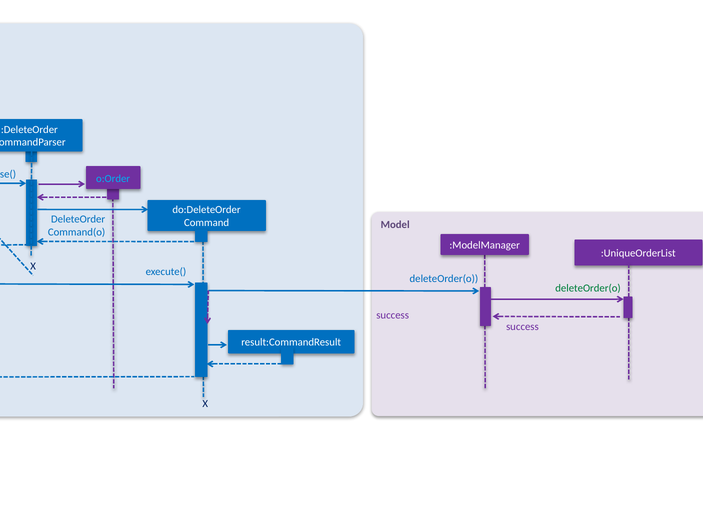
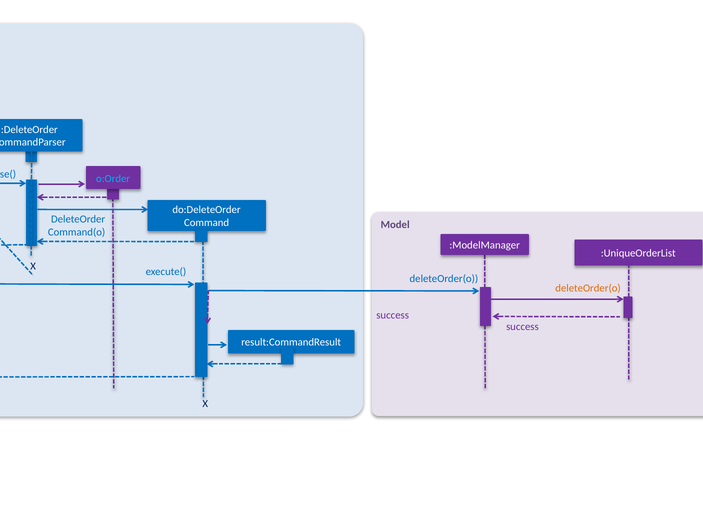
deleteOrder(o at (588, 288) colour: green -> orange
